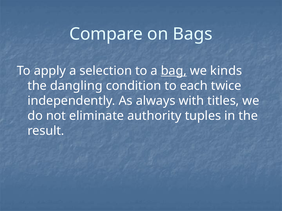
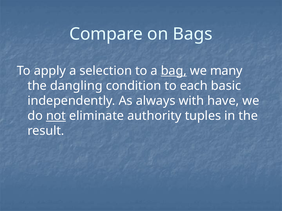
kinds: kinds -> many
twice: twice -> basic
titles: titles -> have
not underline: none -> present
